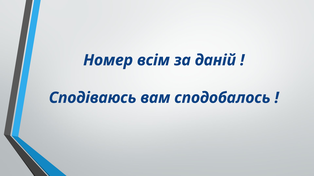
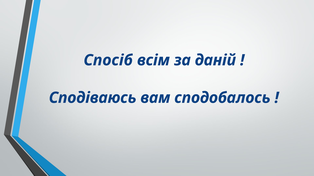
Номер: Номер -> Спосіб
